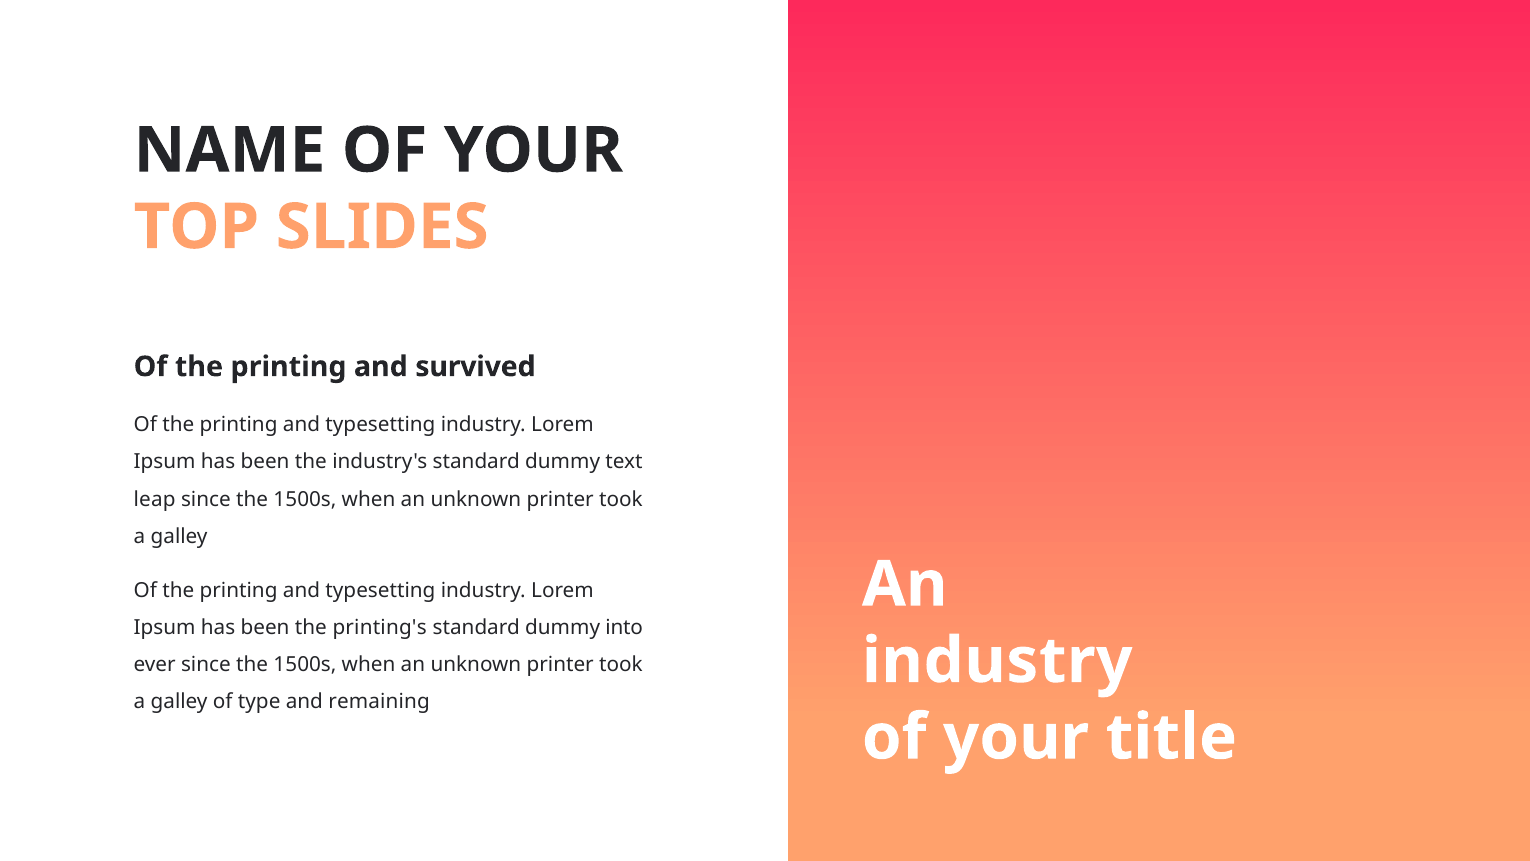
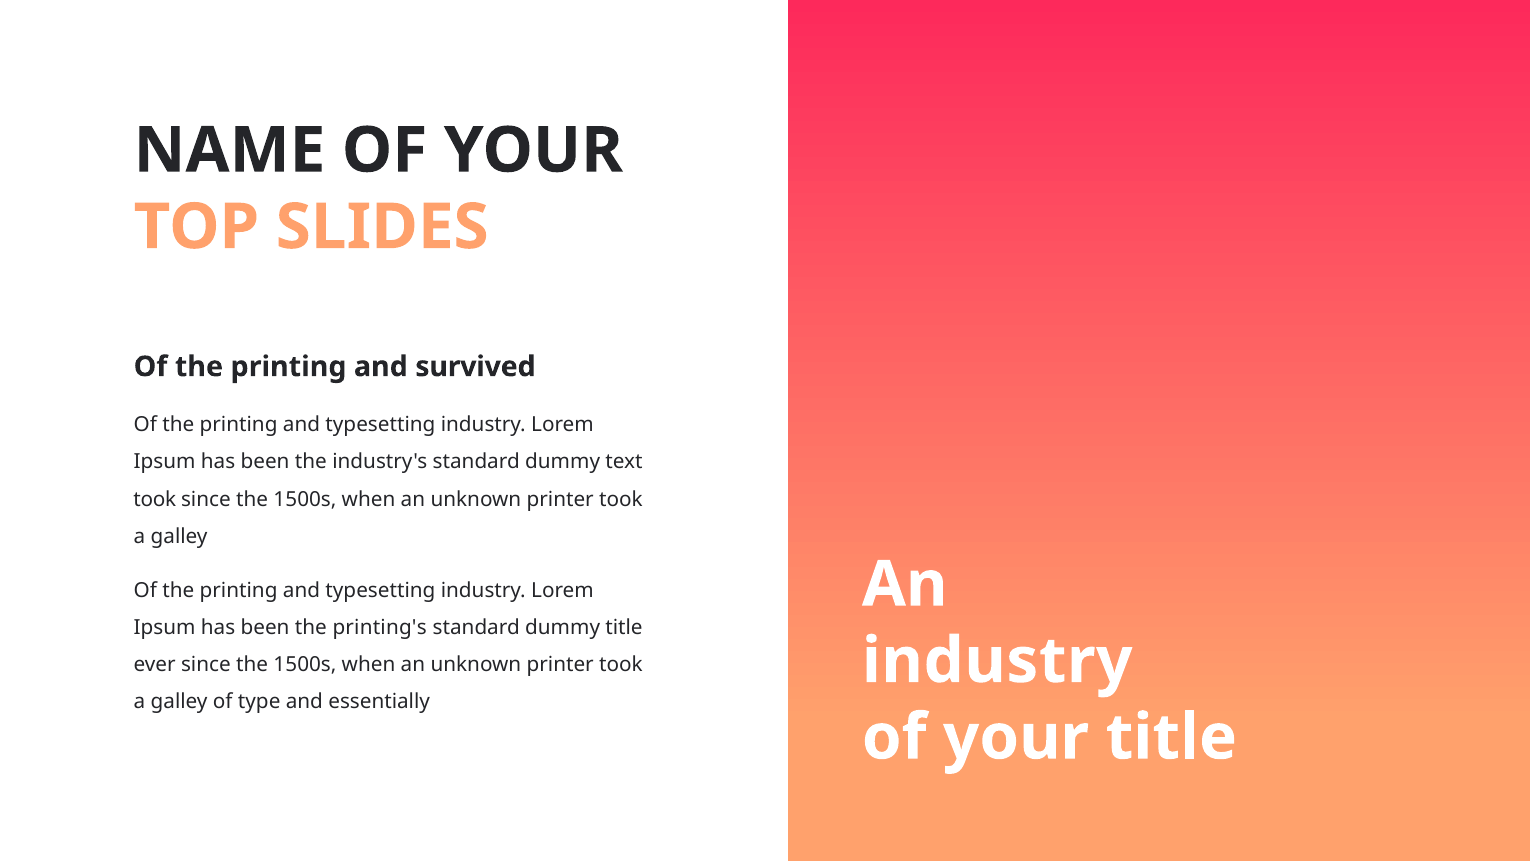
leap at (155, 499): leap -> took
dummy into: into -> title
remaining: remaining -> essentially
